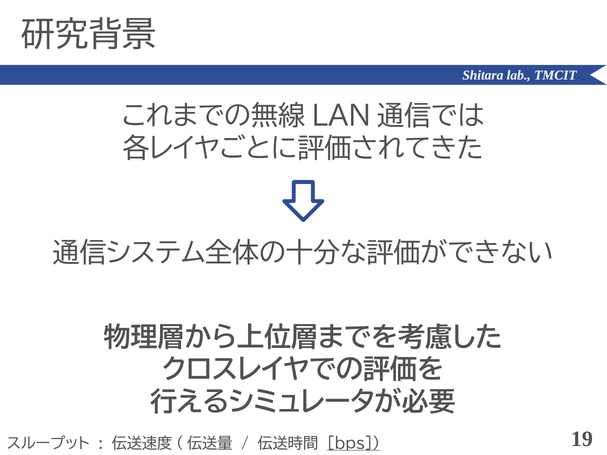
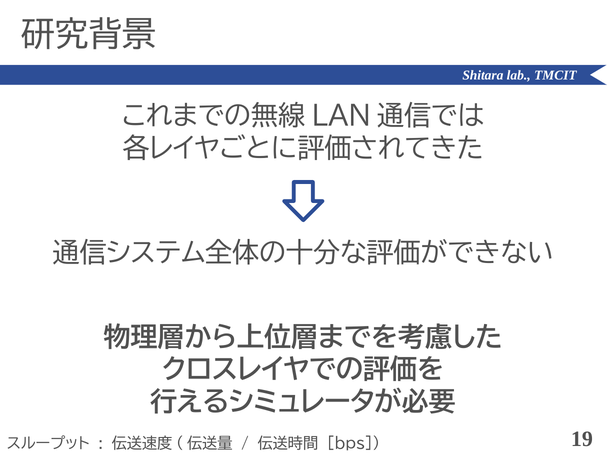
bps underline: present -> none
